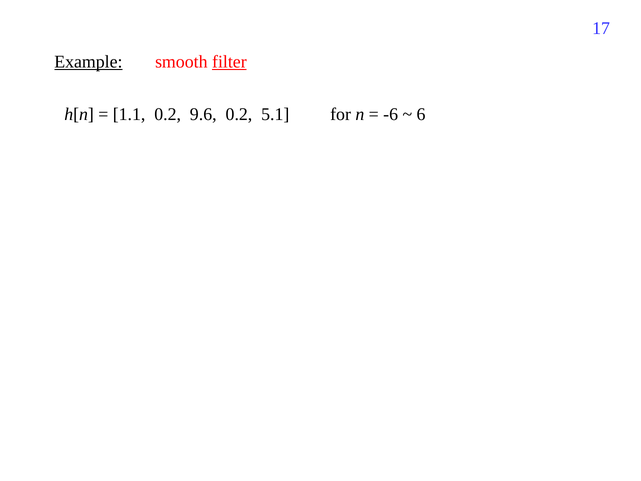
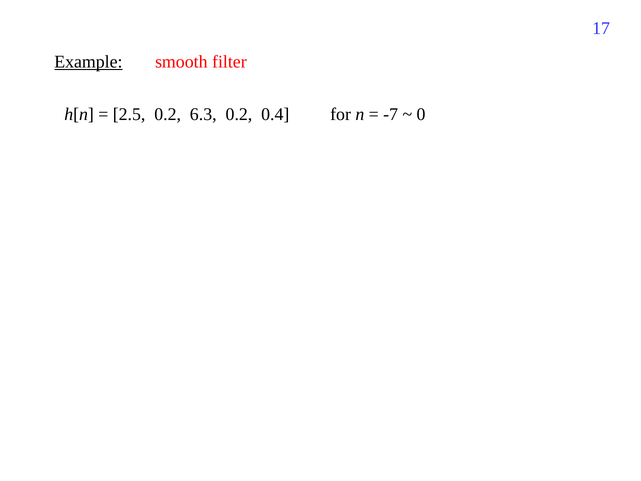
filter underline: present -> none
1.1: 1.1 -> 2.5
9.6: 9.6 -> 6.3
5.1: 5.1 -> 0.4
-6: -6 -> -7
6: 6 -> 0
